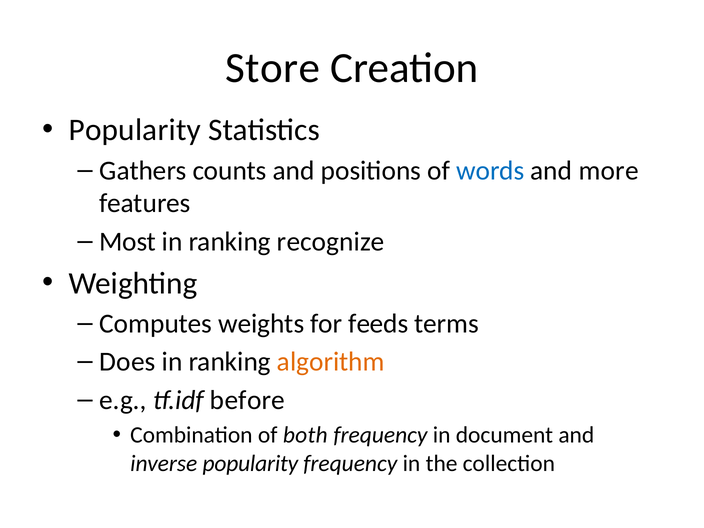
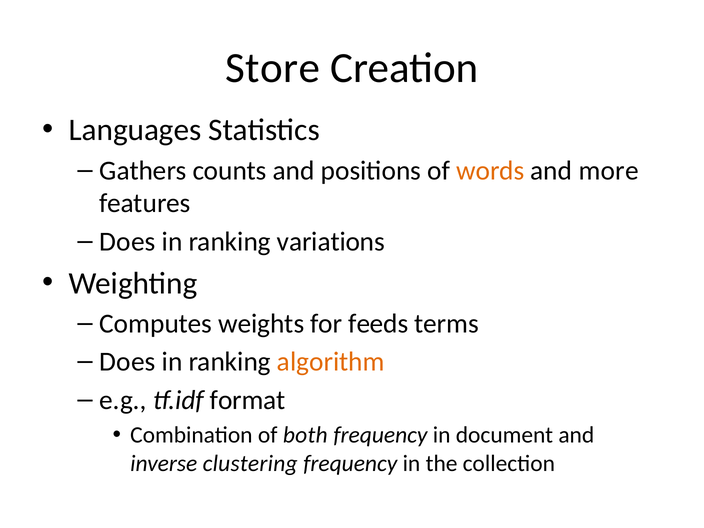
Popularity at (135, 130): Popularity -> Languages
words colour: blue -> orange
Most at (128, 242): Most -> Does
recognize: recognize -> variations
before: before -> format
inverse popularity: popularity -> clustering
